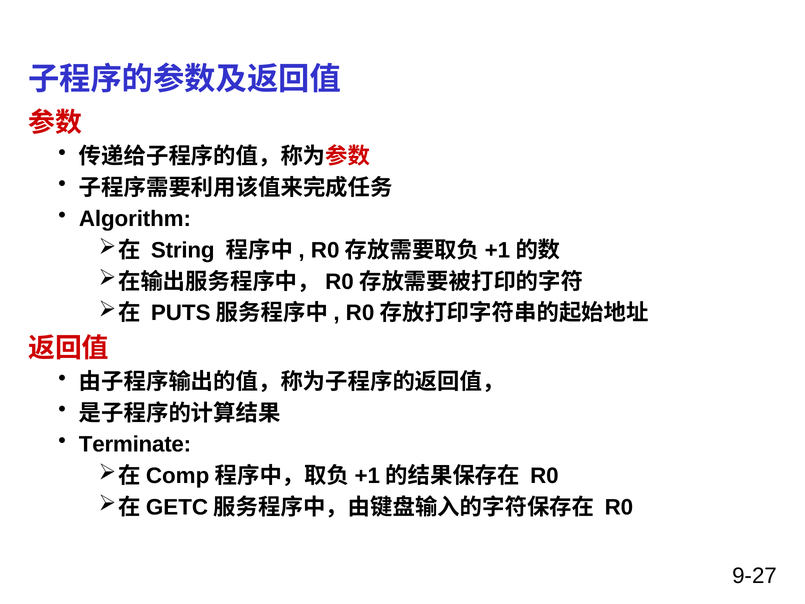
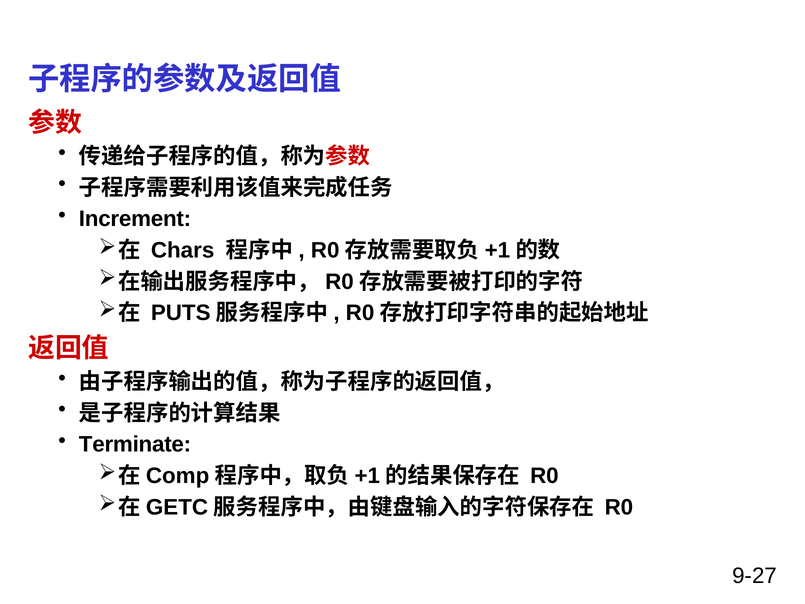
Algorithm: Algorithm -> Increment
String: String -> Chars
